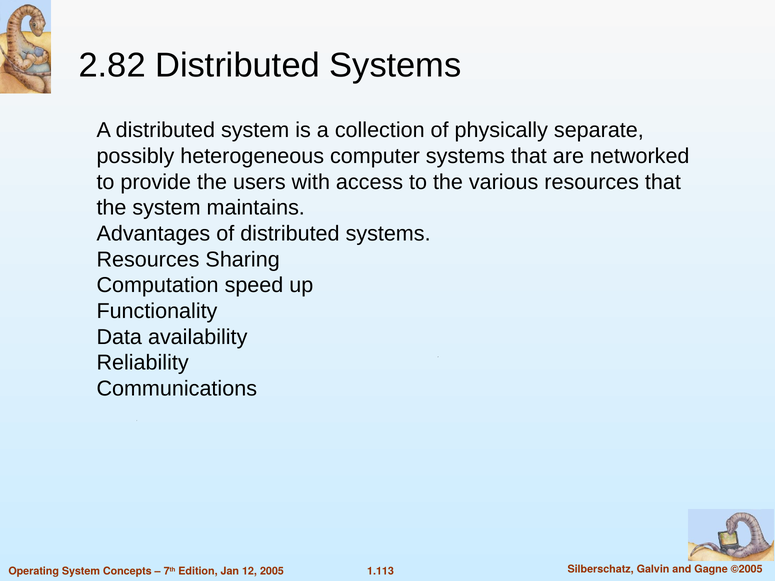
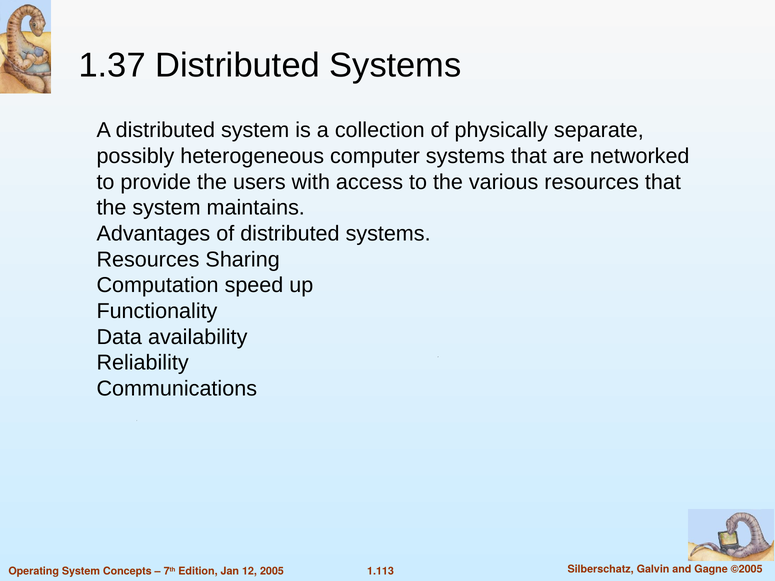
2.82: 2.82 -> 1.37
